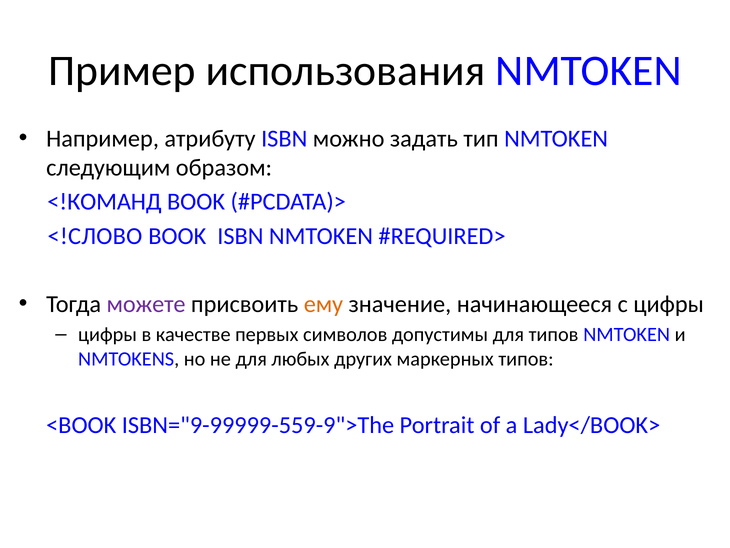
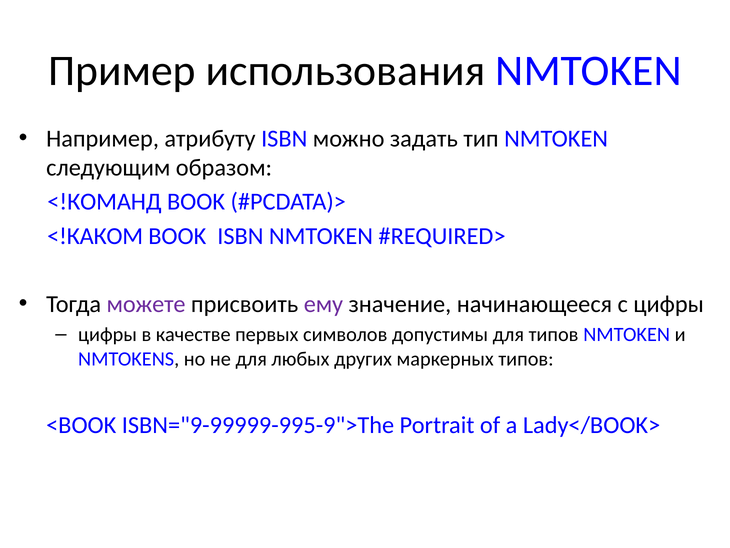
<!СЛОВО: <!СЛОВО -> <!КАКОМ
ему colour: orange -> purple
ISBN="9-99999-559-9">The: ISBN="9-99999-559-9">The -> ISBN="9-99999-995-9">The
